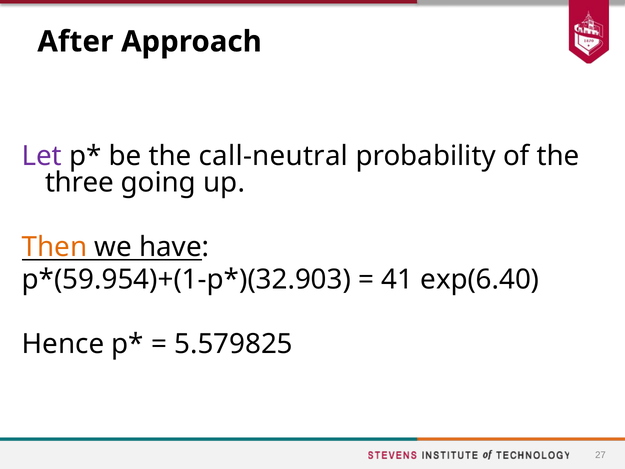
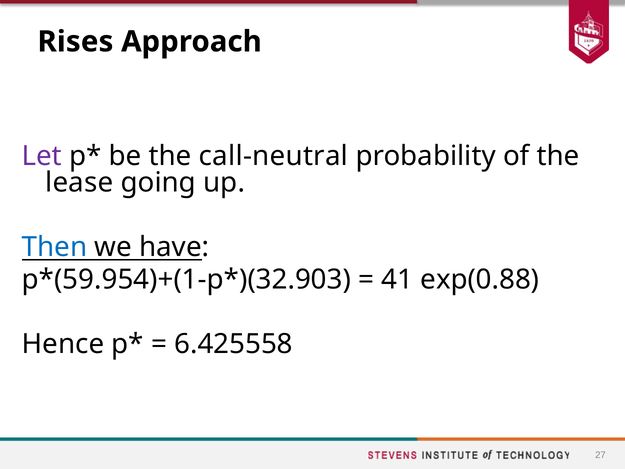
After: After -> Rises
three: three -> lease
Then colour: orange -> blue
exp(6.40: exp(6.40 -> exp(0.88
5.579825: 5.579825 -> 6.425558
